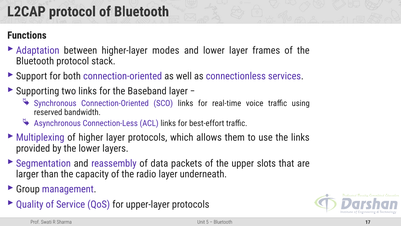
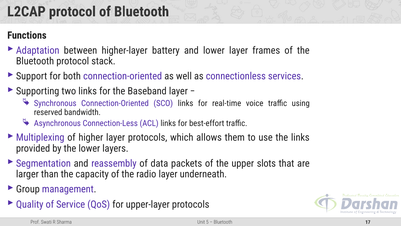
modes: modes -> battery
